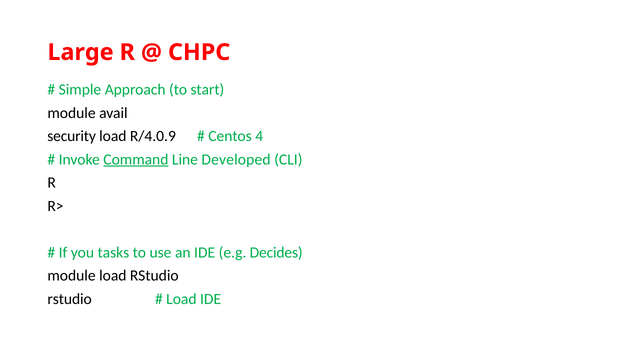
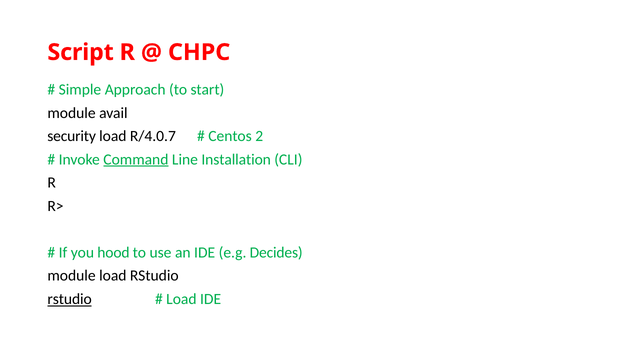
Large: Large -> Script
R/4.0.9: R/4.0.9 -> R/4.0.7
4: 4 -> 2
Developed: Developed -> Installation
tasks: tasks -> hood
rstudio at (70, 299) underline: none -> present
